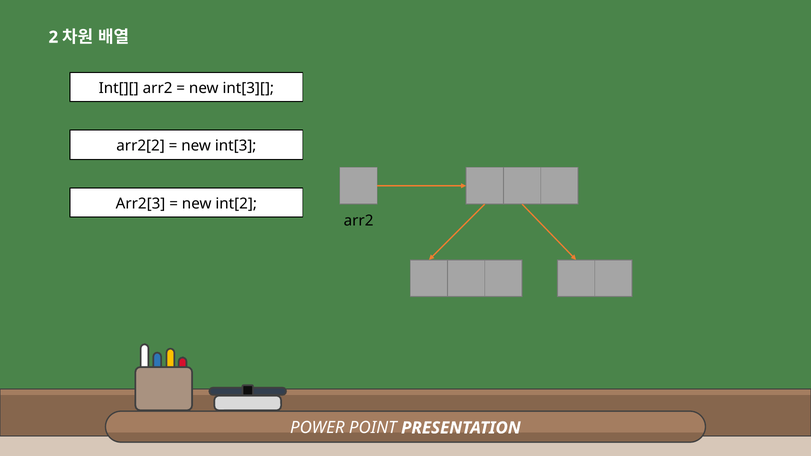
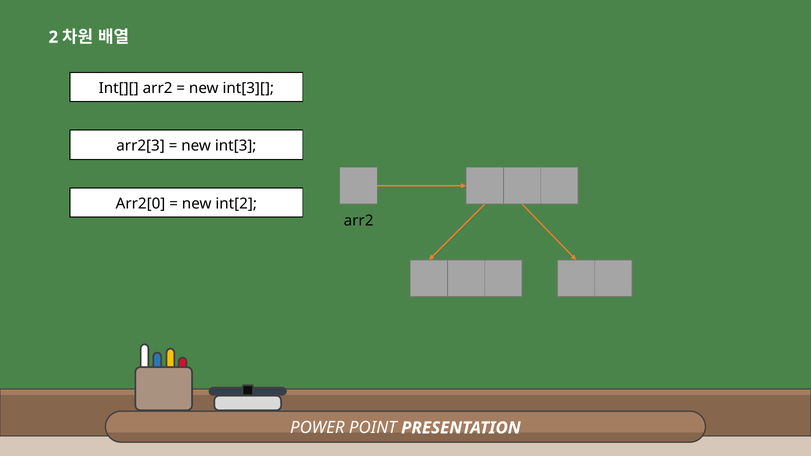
arr2[2: arr2[2 -> arr2[3
Arr2[3: Arr2[3 -> Arr2[0
